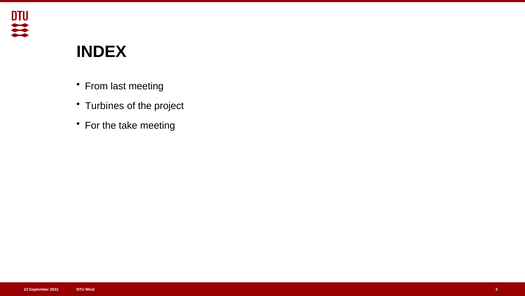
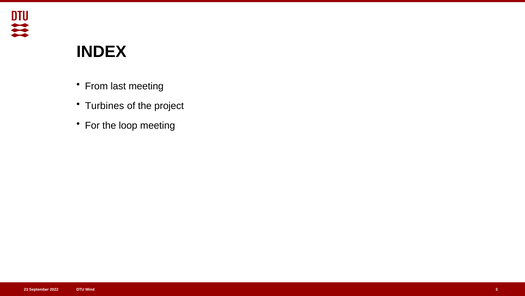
take: take -> loop
